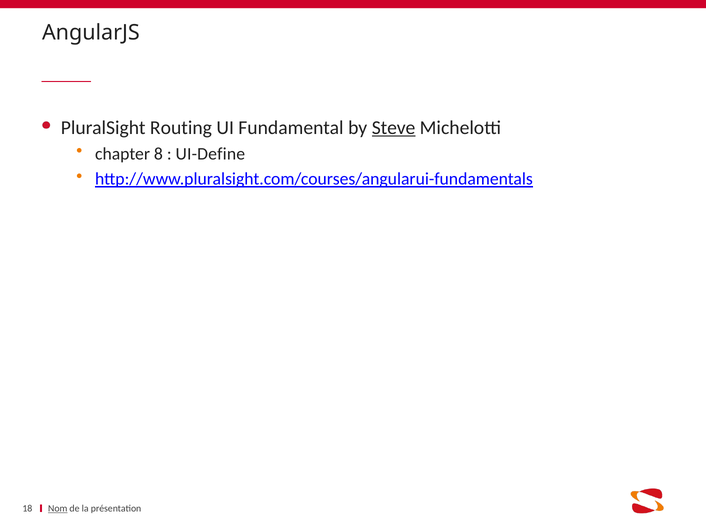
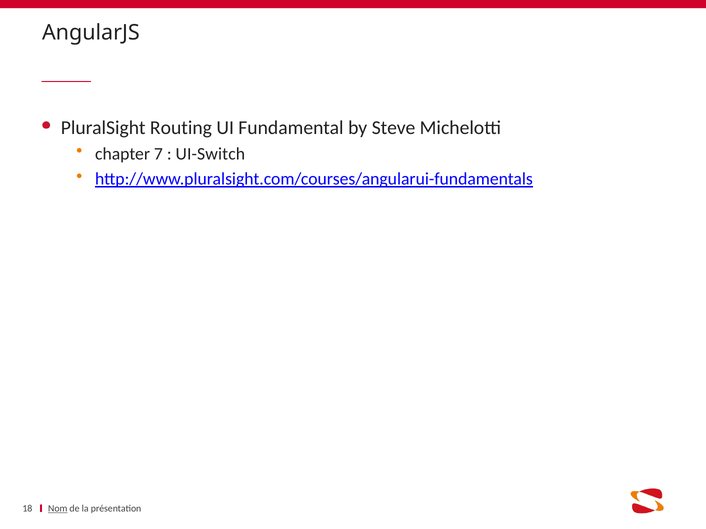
Steve underline: present -> none
8: 8 -> 7
UI-Define: UI-Define -> UI-Switch
